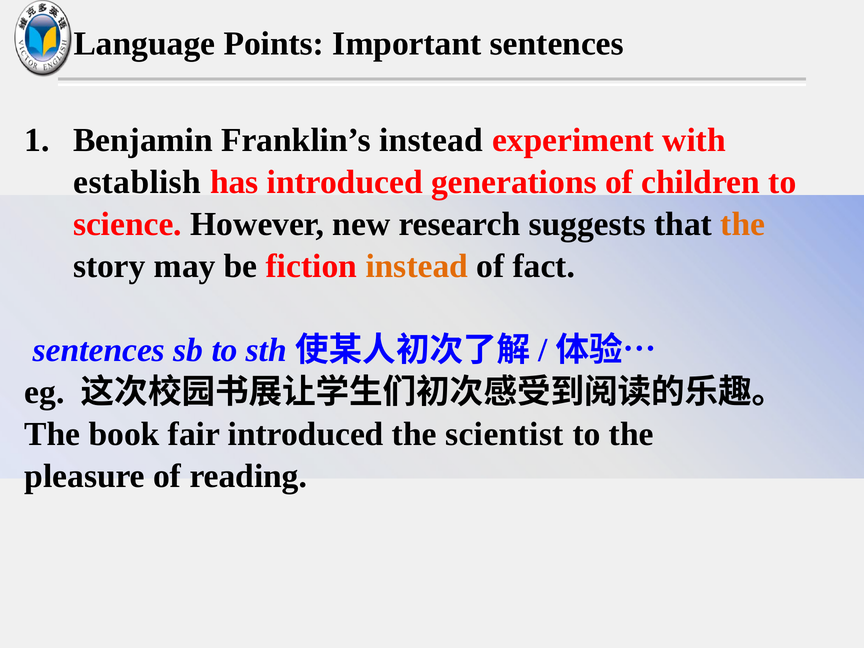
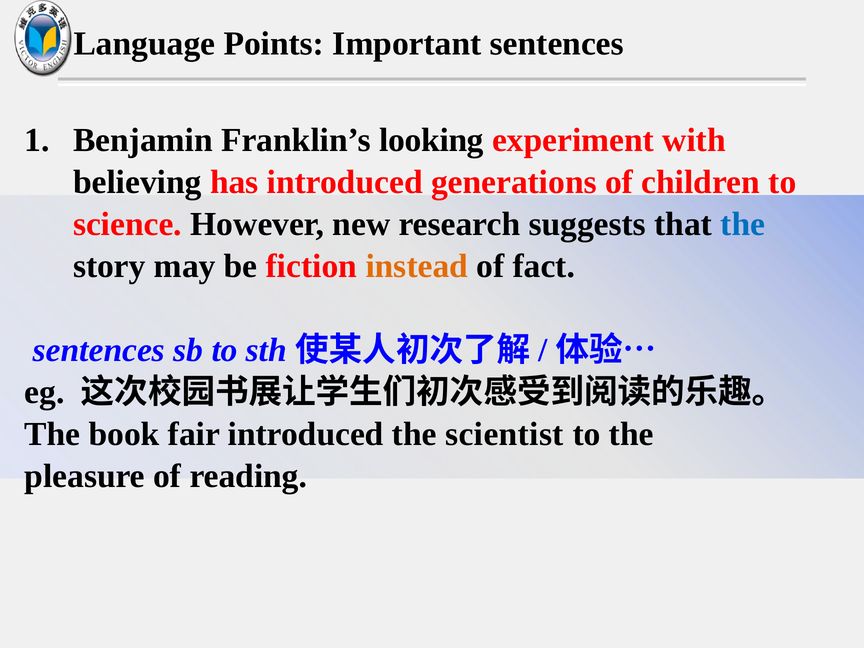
Franklin’s instead: instead -> looking
establish: establish -> believing
the at (743, 224) colour: orange -> blue
